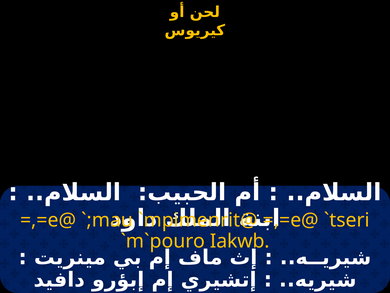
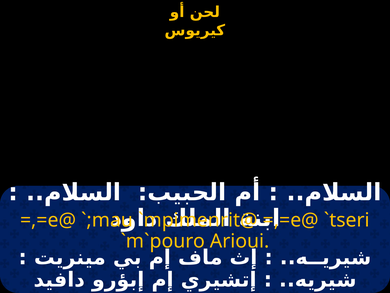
Iakwb: Iakwb -> Arioui
